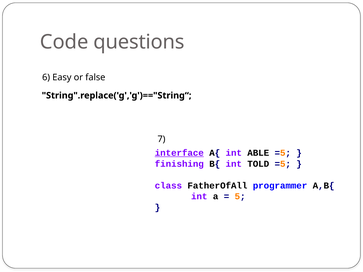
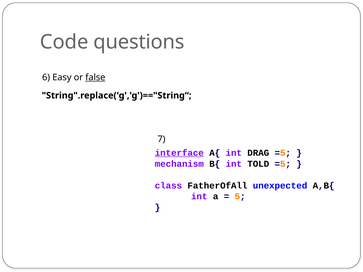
false underline: none -> present
ABLE: ABLE -> DRAG
finishing: finishing -> mechanism
programmer: programmer -> unexpected
